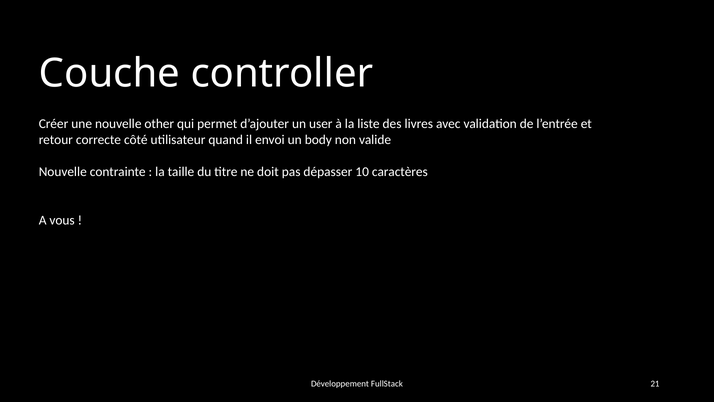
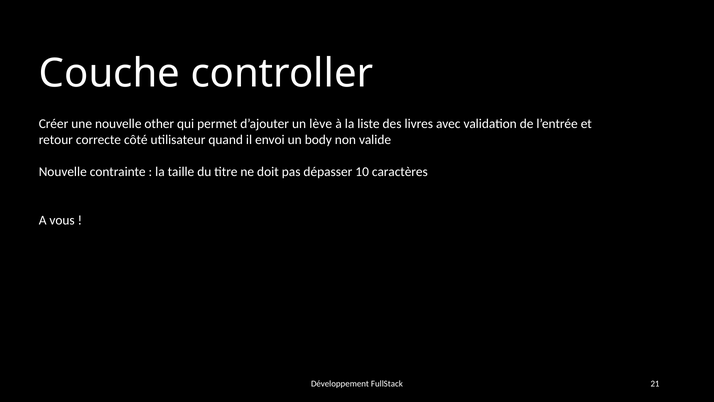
user: user -> lève
